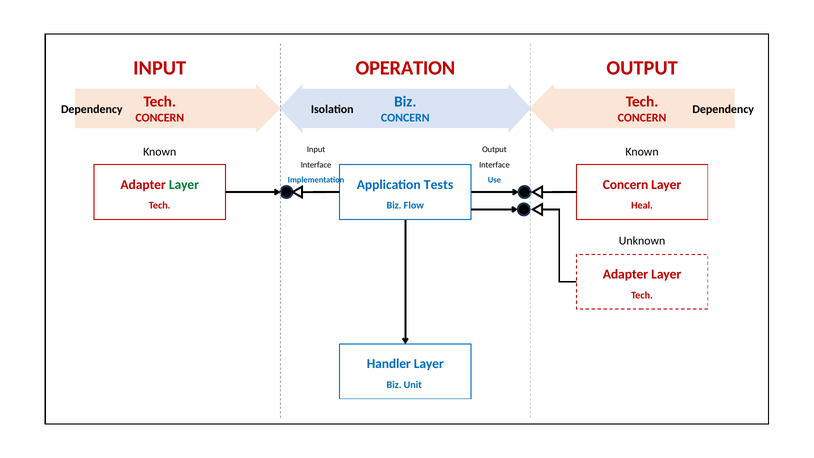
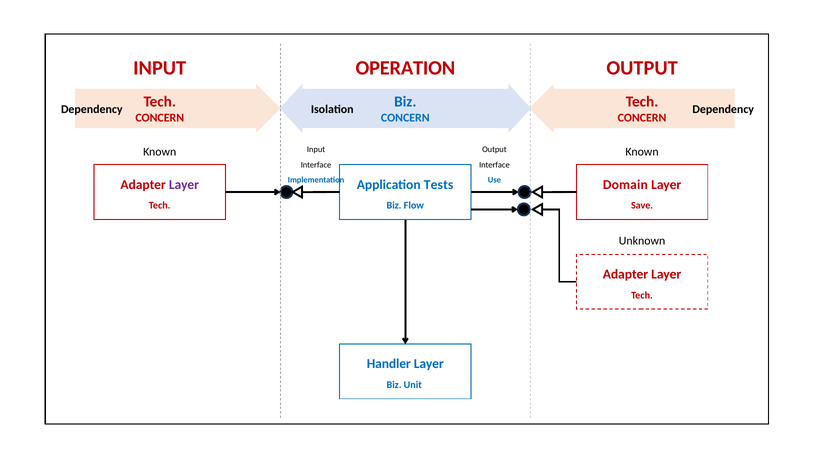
Layer at (184, 184) colour: green -> purple
Concern at (626, 184): Concern -> Domain
Heal: Heal -> Save
